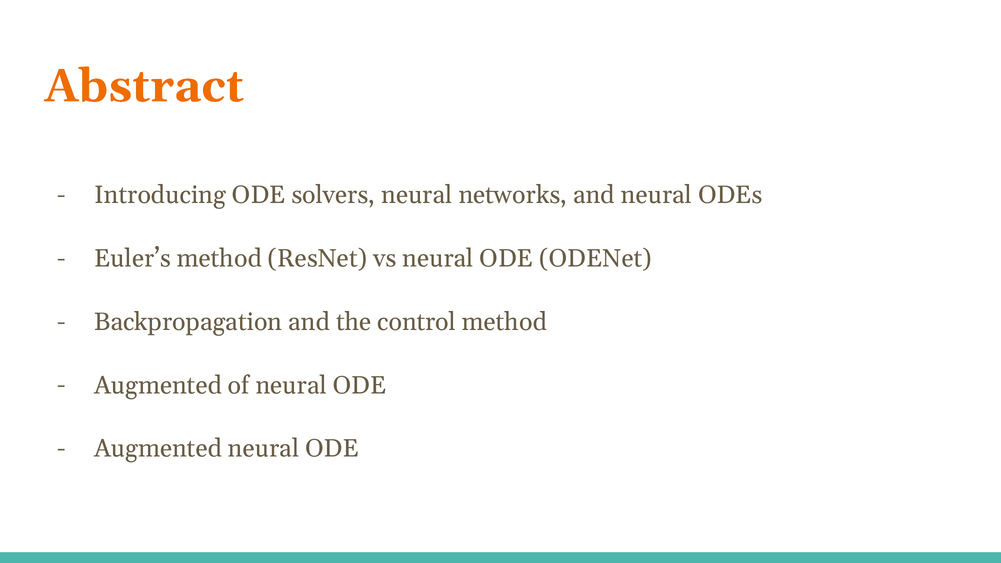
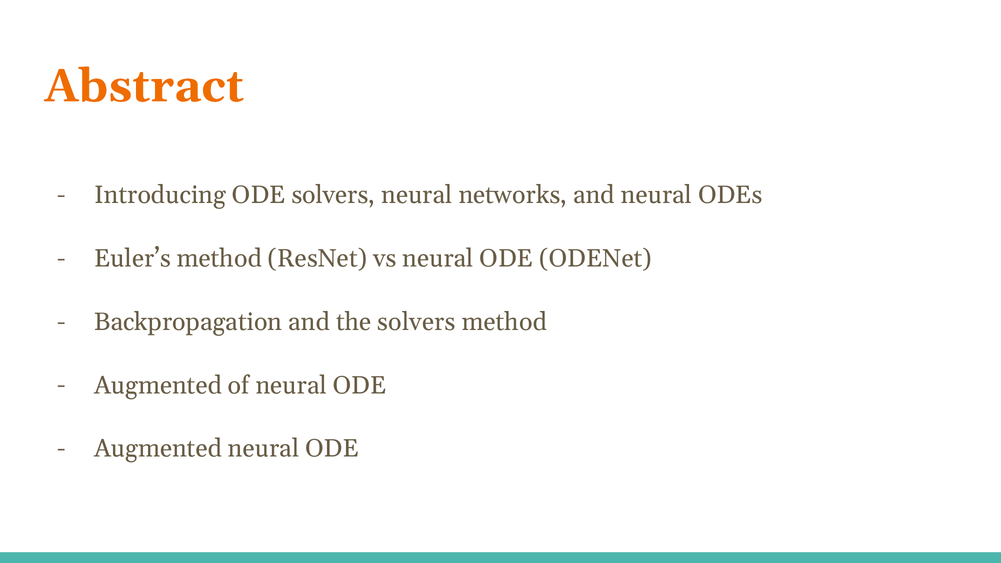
the control: control -> solvers
